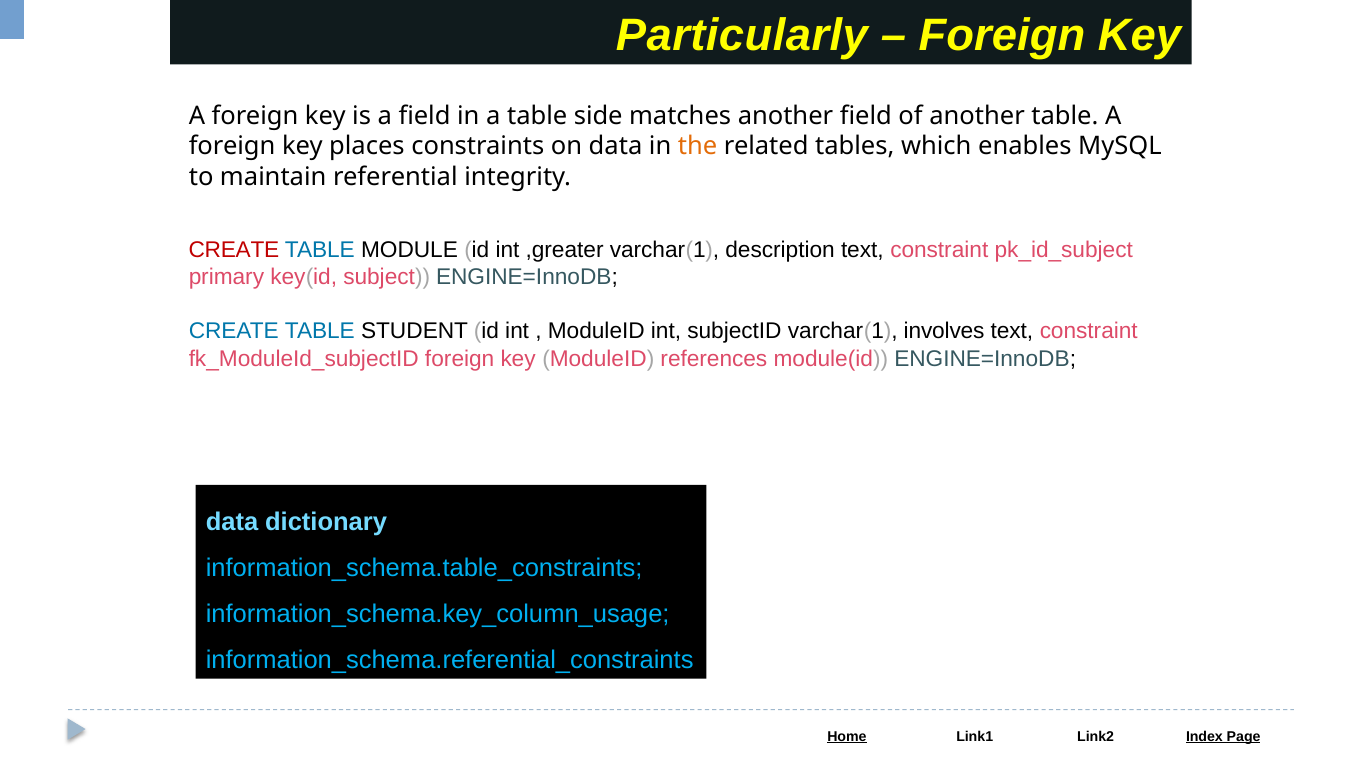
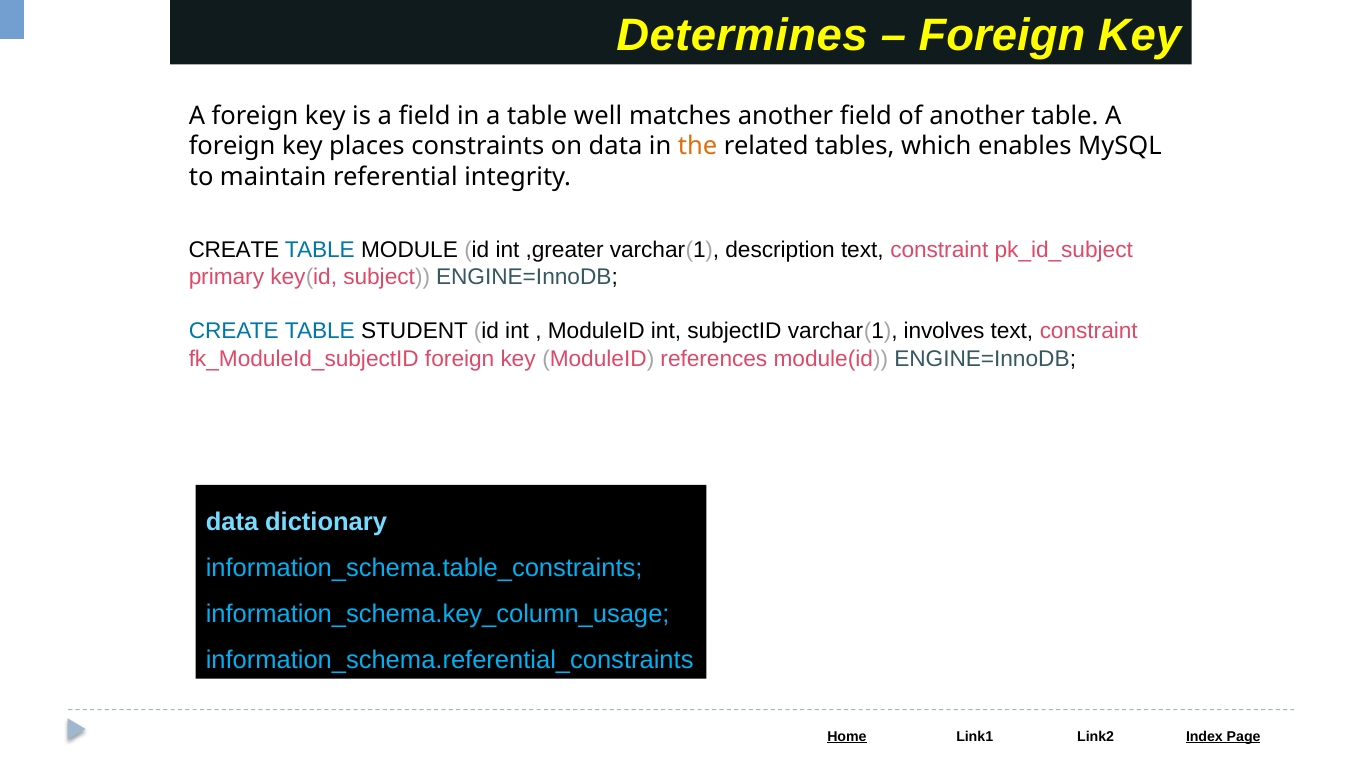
Particularly: Particularly -> Determines
side: side -> well
CREATE at (234, 250) colour: red -> black
